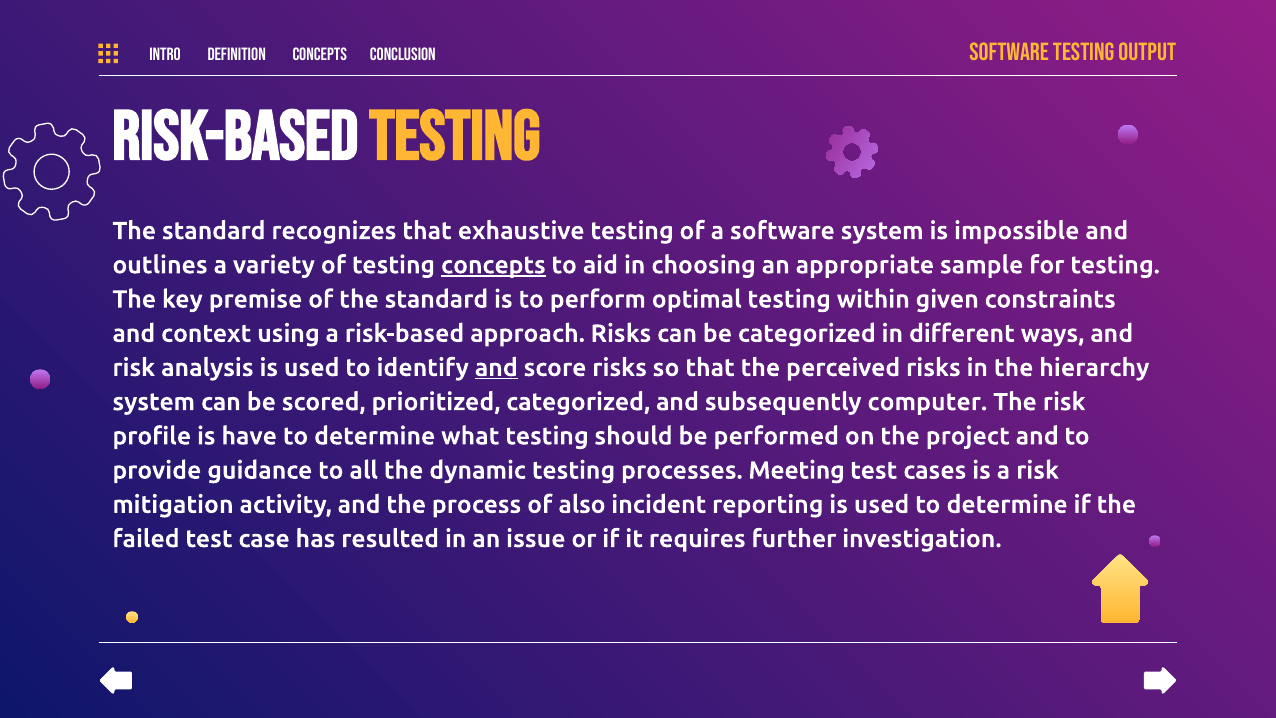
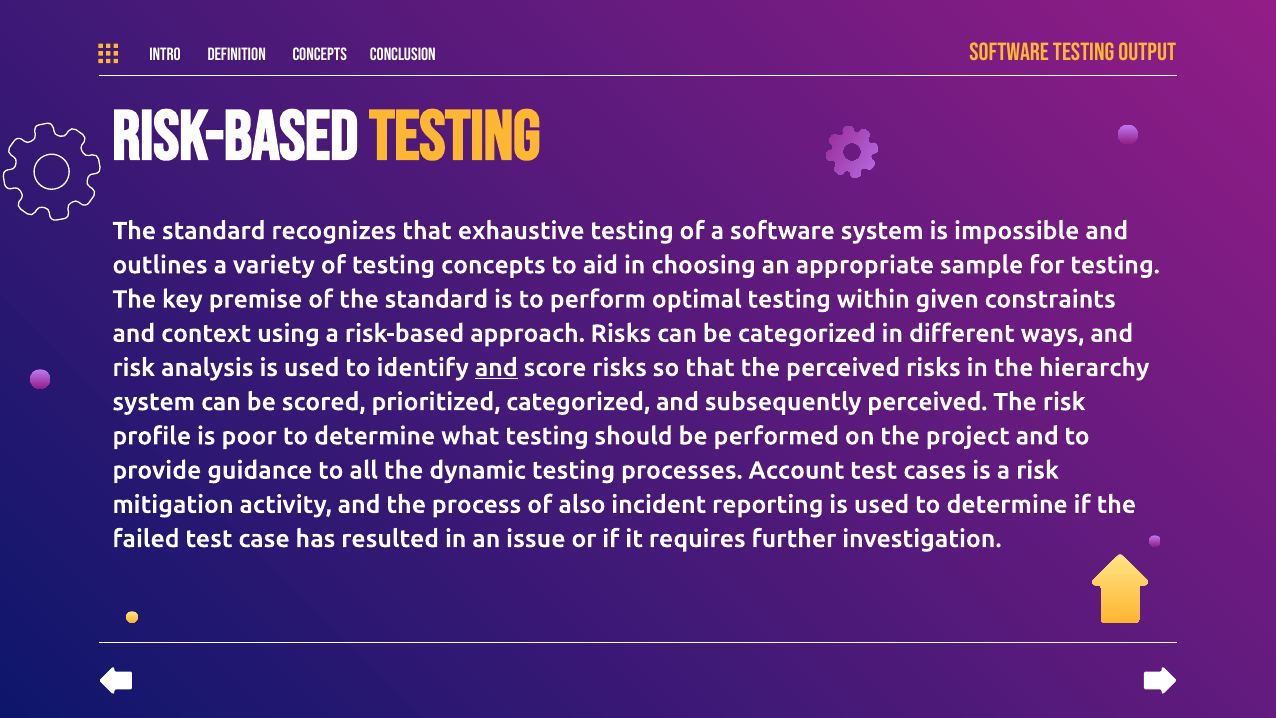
concepts at (493, 265) underline: present -> none
subsequently computer: computer -> perceived
have: have -> poor
Meeting: Meeting -> Account
